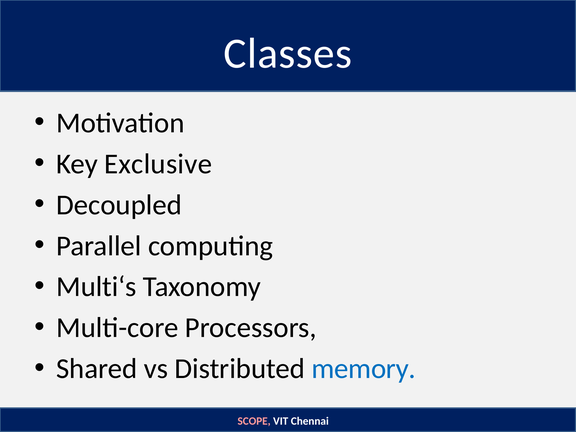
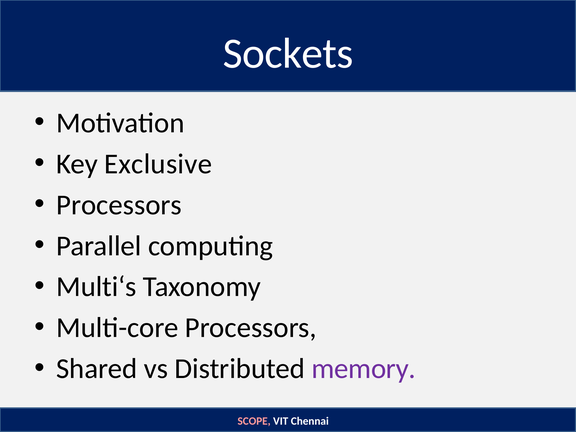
Classes: Classes -> Sockets
Decoupled at (119, 205): Decoupled -> Processors
memory colour: blue -> purple
